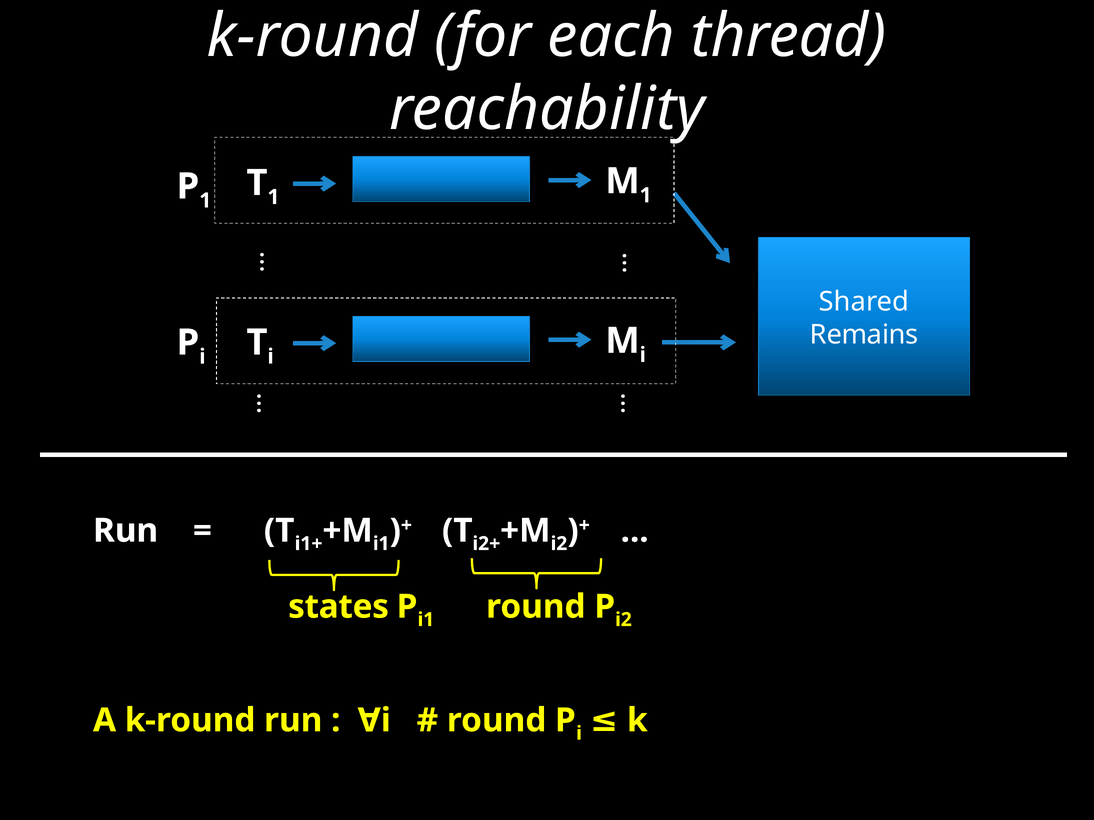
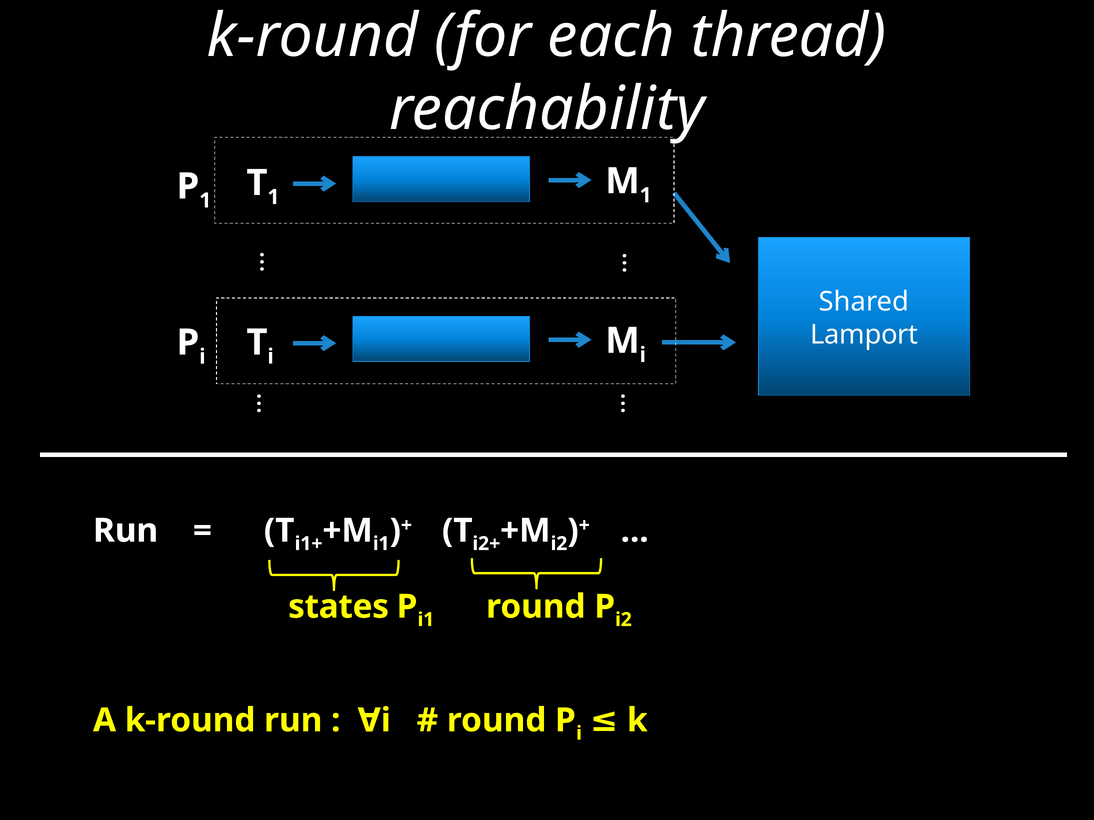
Remains: Remains -> Lamport
